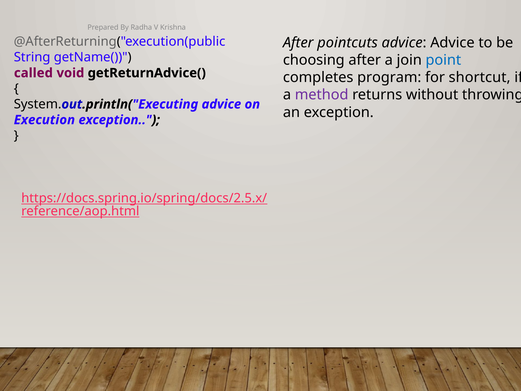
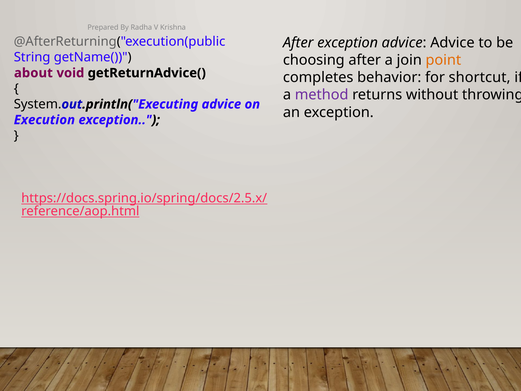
After pointcuts: pointcuts -> exception
point colour: blue -> orange
called: called -> about
program: program -> behavior
